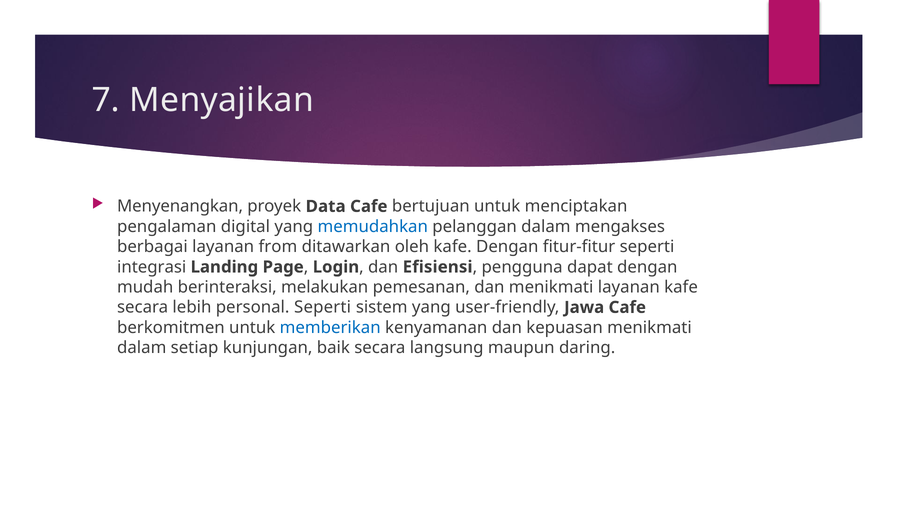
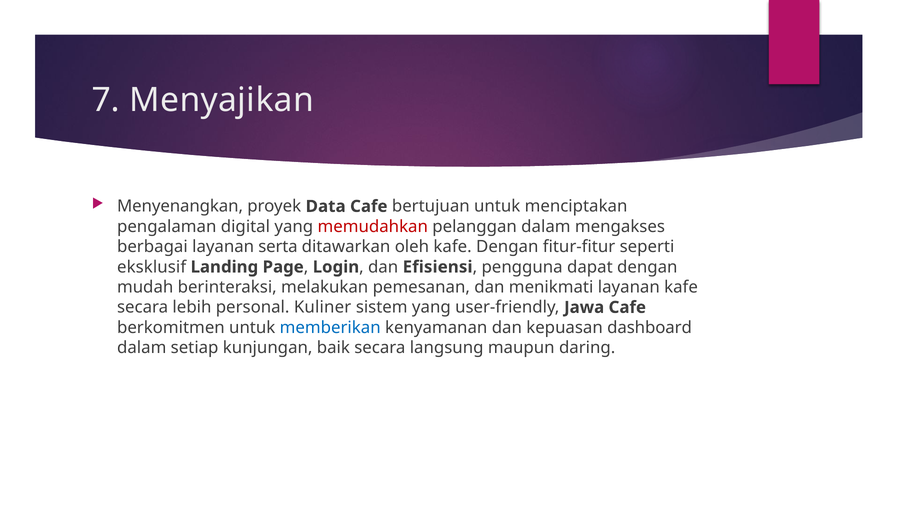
memudahkan colour: blue -> red
from: from -> serta
integrasi: integrasi -> eksklusif
personal Seperti: Seperti -> Kuliner
kepuasan menikmati: menikmati -> dashboard
